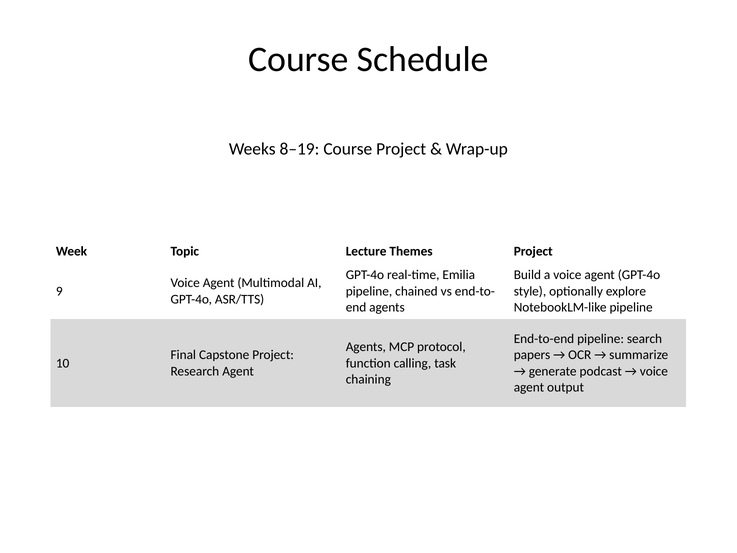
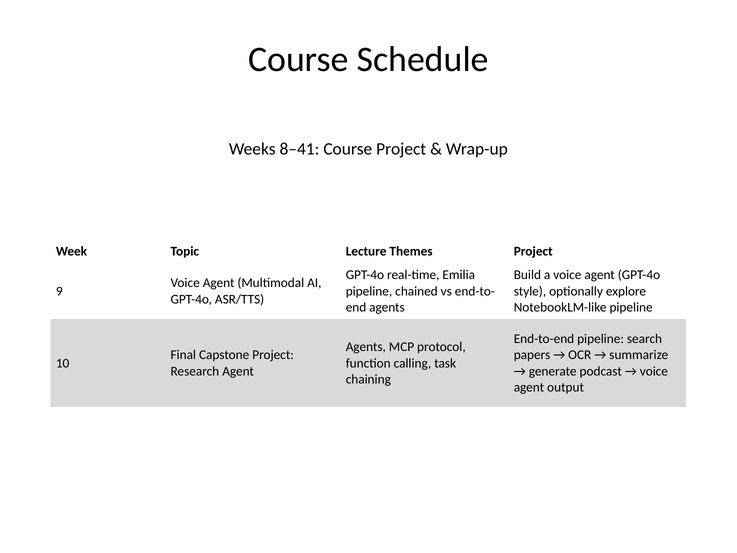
8–19: 8–19 -> 8–41
